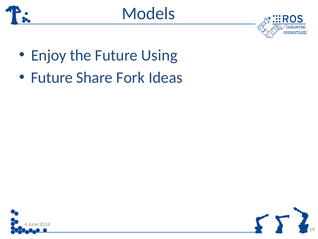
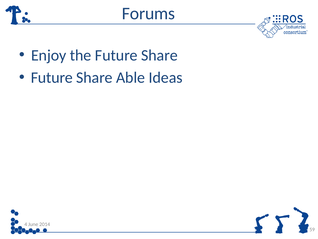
Models: Models -> Forums
the Future Using: Using -> Share
Fork: Fork -> Able
